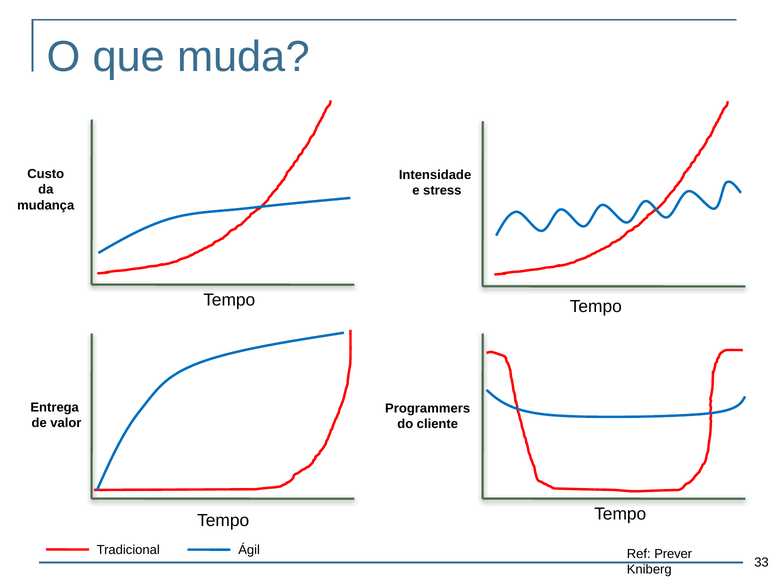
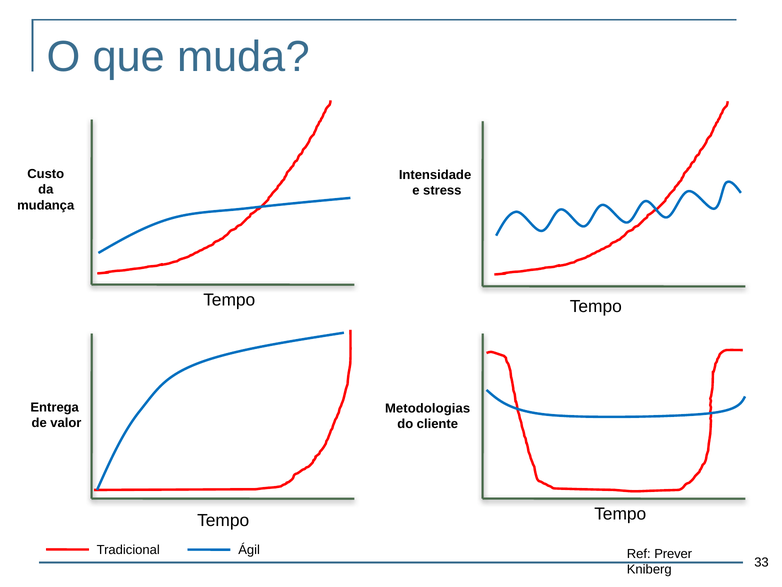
Programmers: Programmers -> Metodologias
